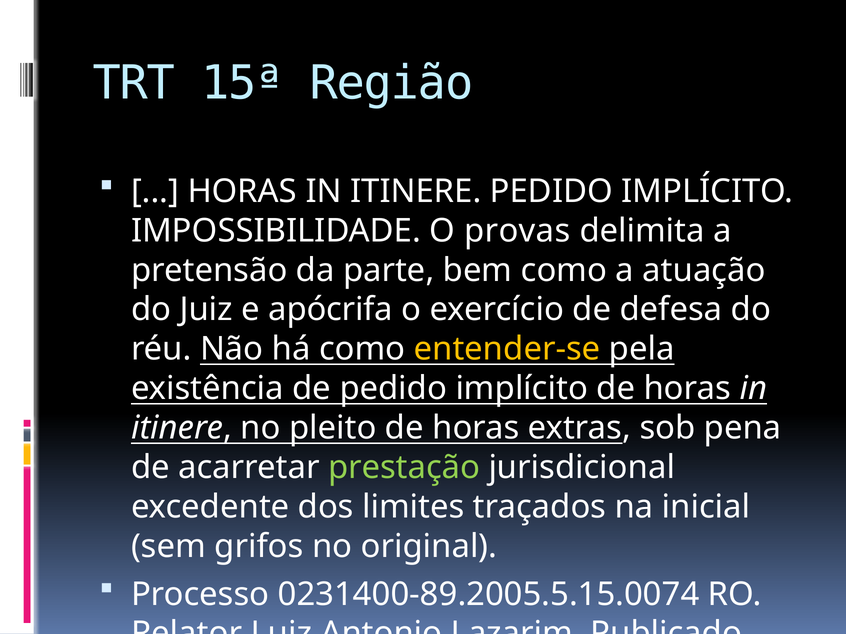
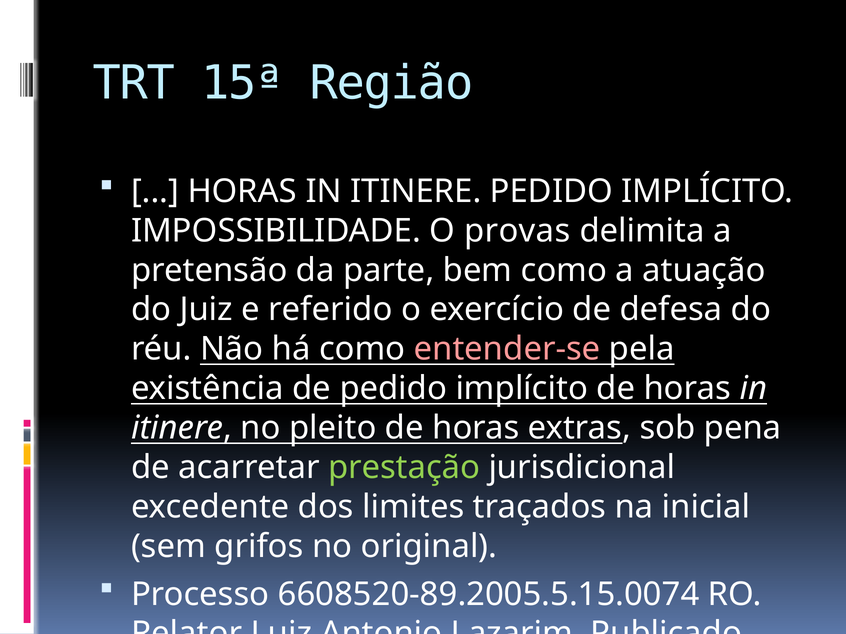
apócrifa: apócrifa -> referido
entender-se colour: yellow -> pink
0231400-89.2005.5.15.0074: 0231400-89.2005.5.15.0074 -> 6608520-89.2005.5.15.0074
